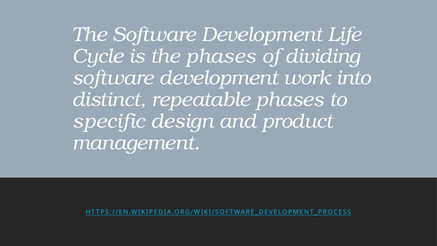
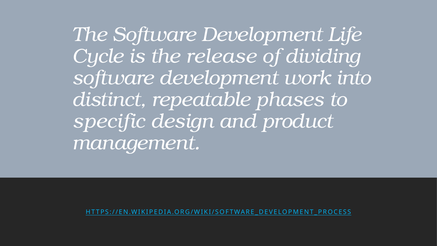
the phases: phases -> release
